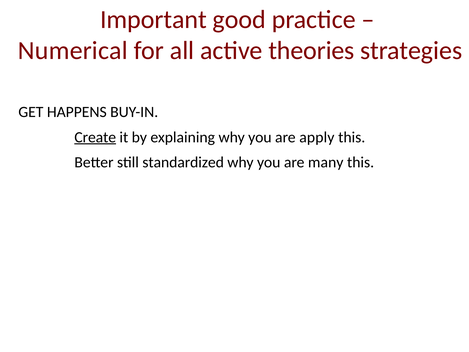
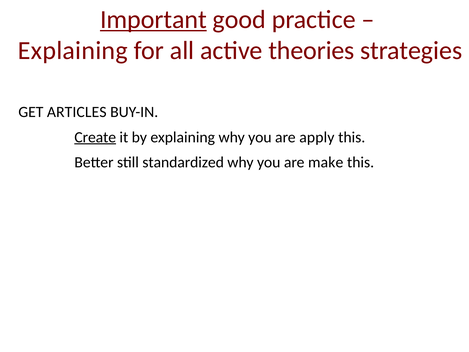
Important underline: none -> present
Numerical at (73, 51): Numerical -> Explaining
HAPPENS: HAPPENS -> ARTICLES
many: many -> make
